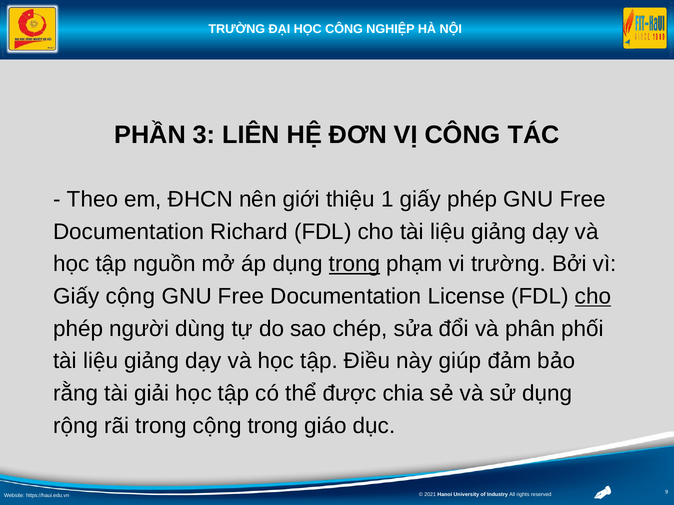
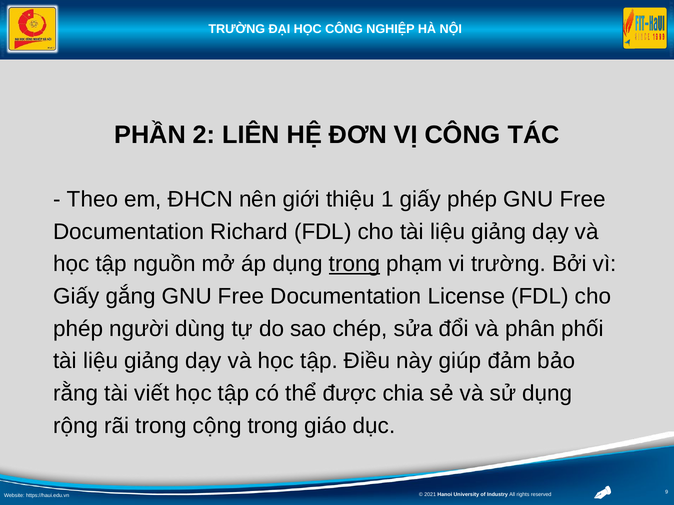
3: 3 -> 2
Giấy cộng: cộng -> gắng
cho at (593, 297) underline: present -> none
giải: giải -> viết
